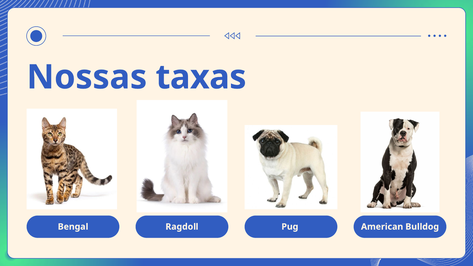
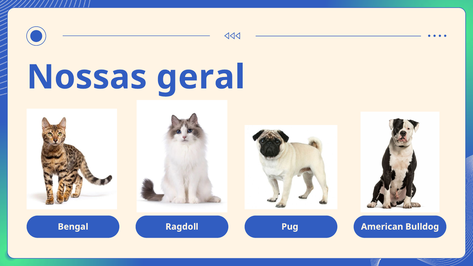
taxas: taxas -> geral
